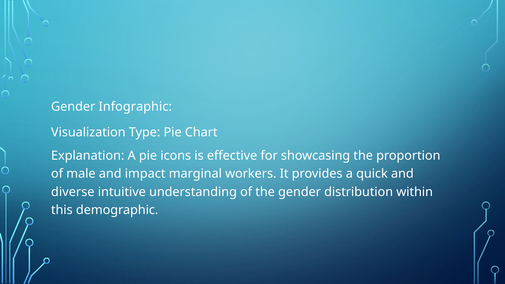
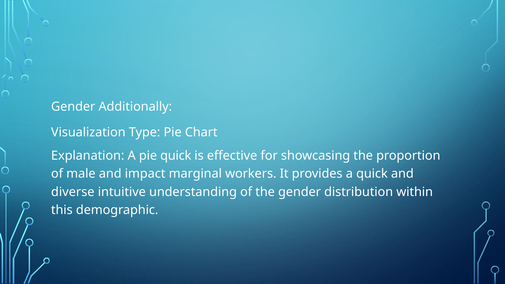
Infographic: Infographic -> Additionally
pie icons: icons -> quick
